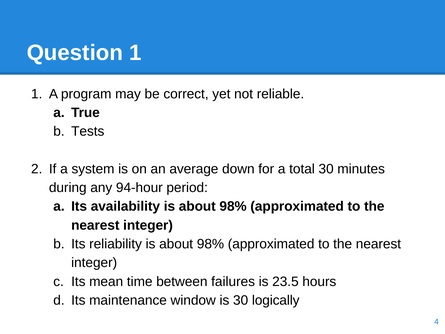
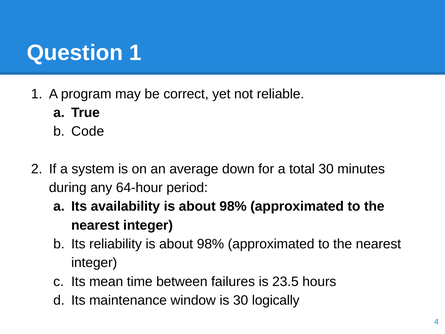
Tests: Tests -> Code
94-hour: 94-hour -> 64-hour
